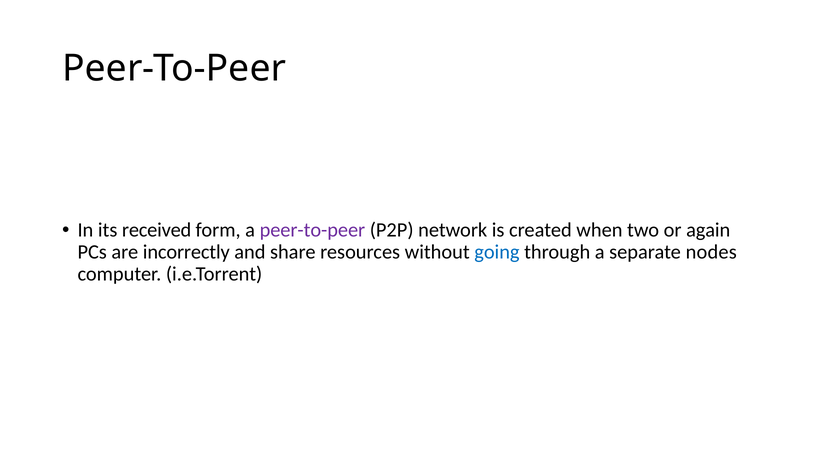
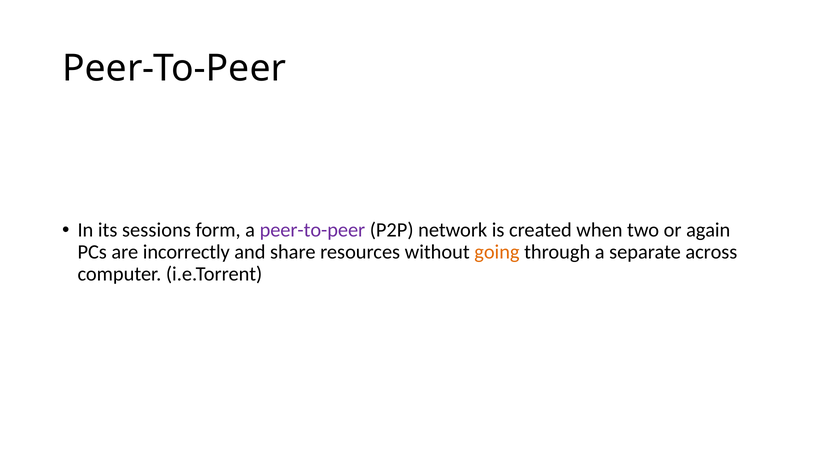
received: received -> sessions
going colour: blue -> orange
nodes: nodes -> across
